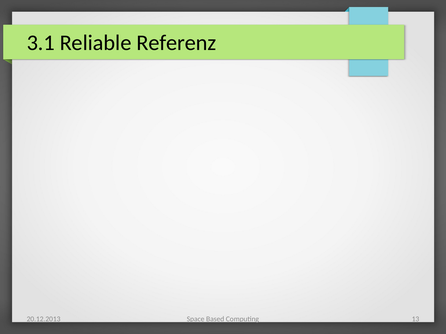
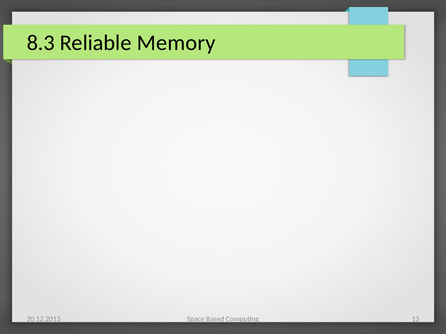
3.1: 3.1 -> 8.3
Referenz: Referenz -> Memory
